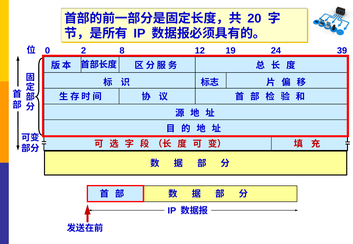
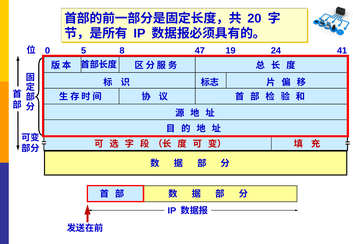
2: 2 -> 5
12: 12 -> 47
39: 39 -> 41
